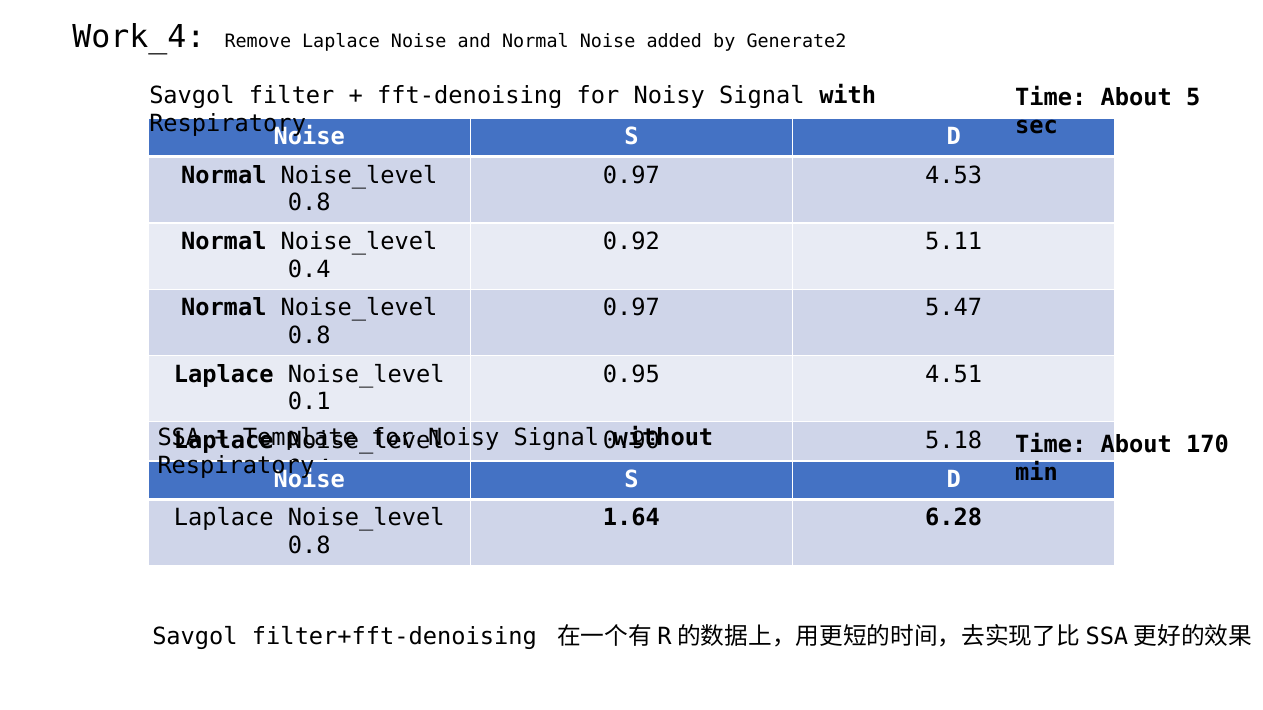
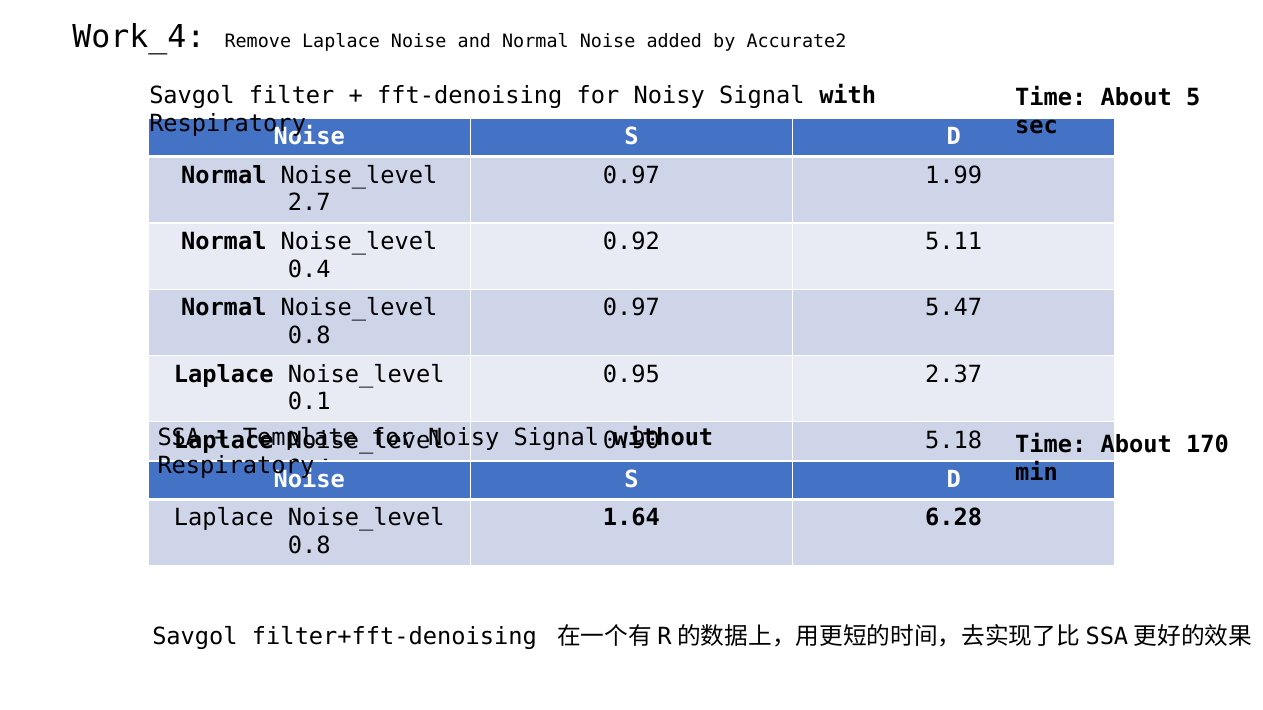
Generate2: Generate2 -> Accurate2
4.53: 4.53 -> 1.99
0.8 at (309, 203): 0.8 -> 2.7
4.51: 4.51 -> 2.37
